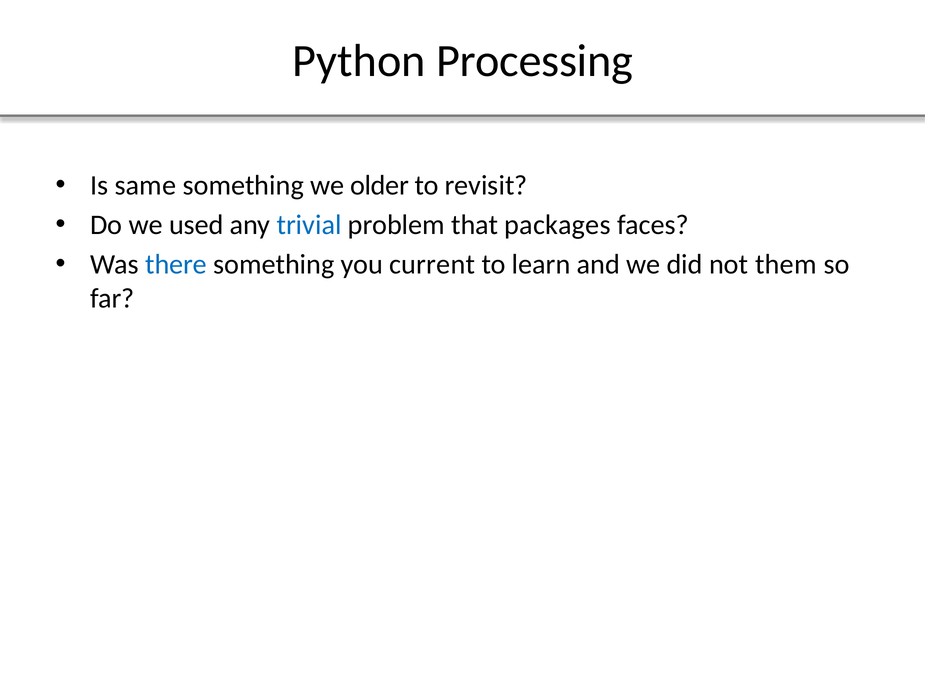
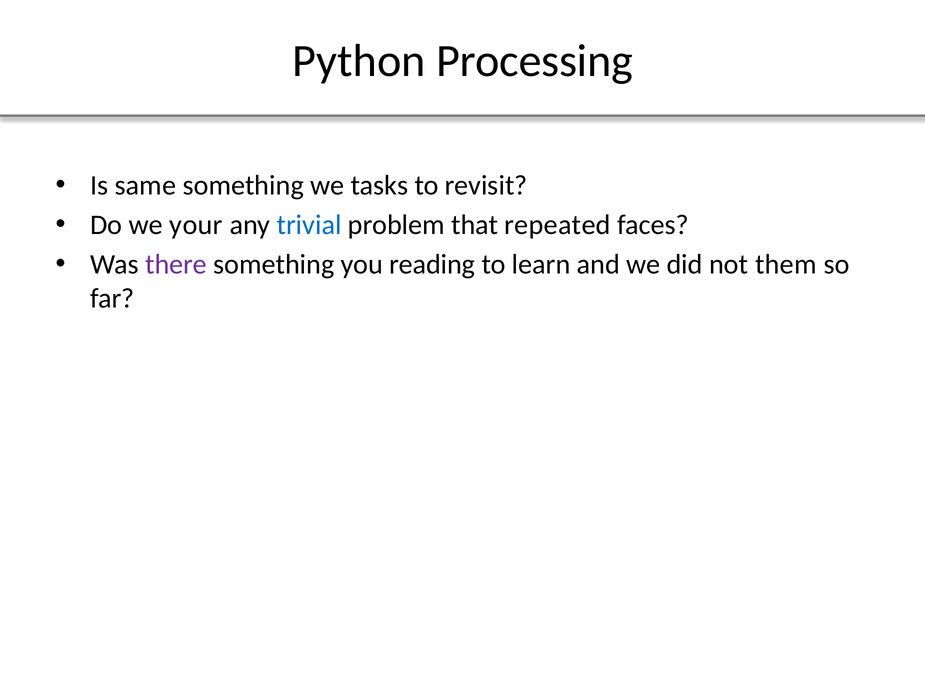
older: older -> tasks
used: used -> your
packages: packages -> repeated
there colour: blue -> purple
current: current -> reading
